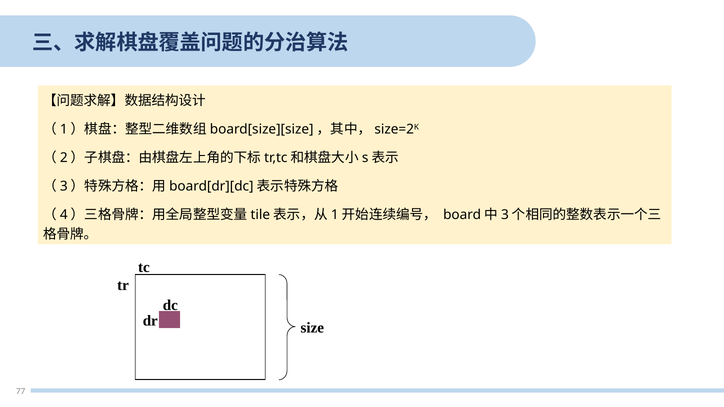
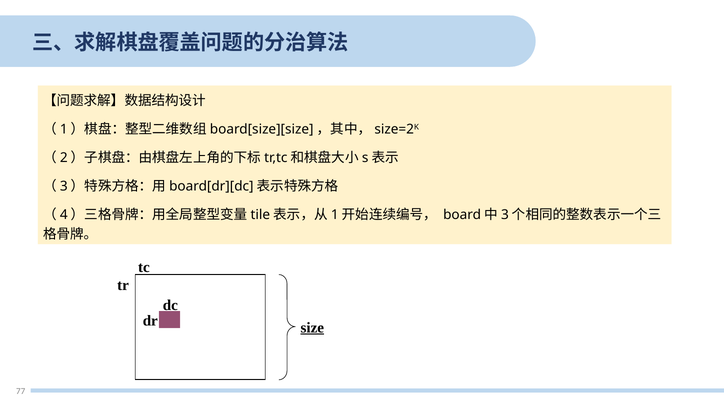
size underline: none -> present
